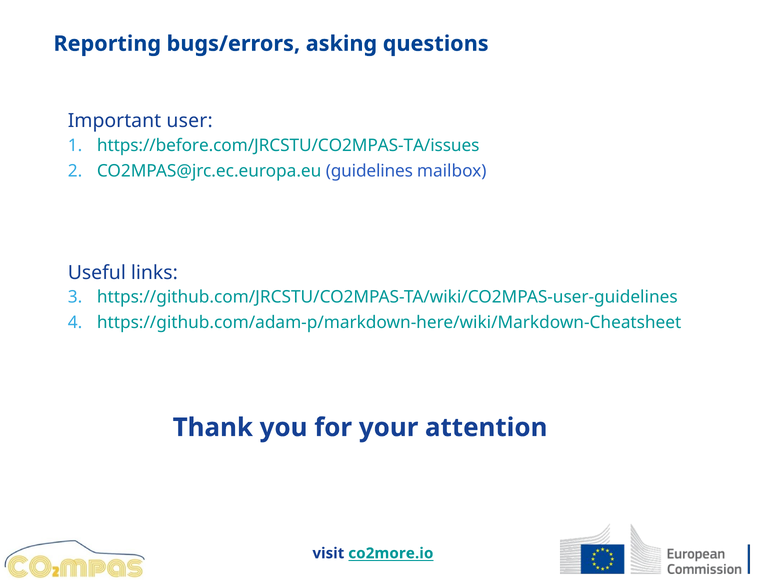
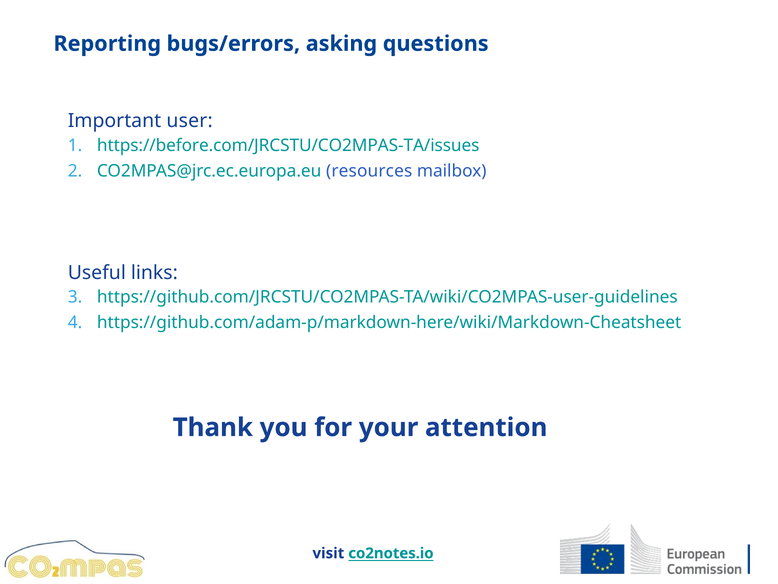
guidelines: guidelines -> resources
co2more.io: co2more.io -> co2notes.io
